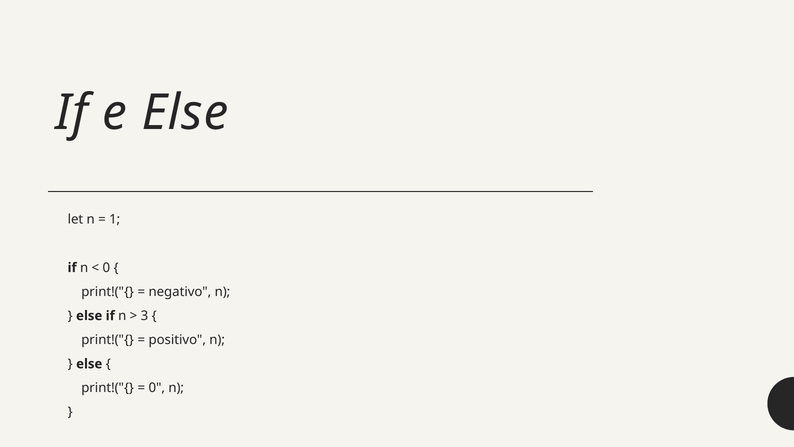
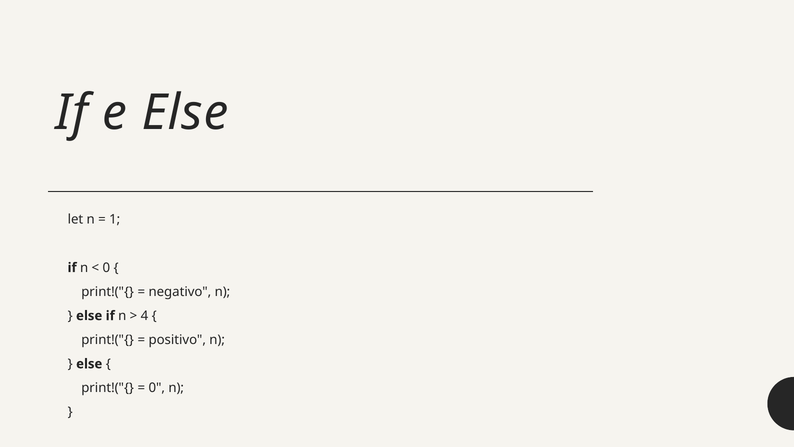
3: 3 -> 4
